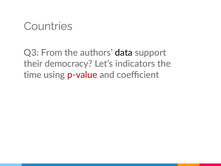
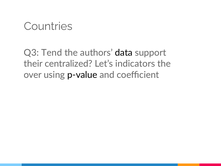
From: From -> Tend
democracy: democracy -> centralized
time: time -> over
p-value colour: red -> black
